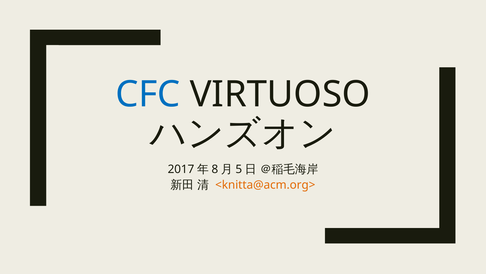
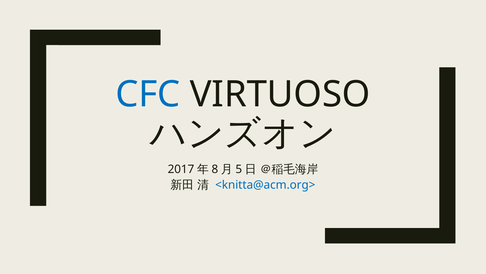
<knitta@acm.org> colour: orange -> blue
